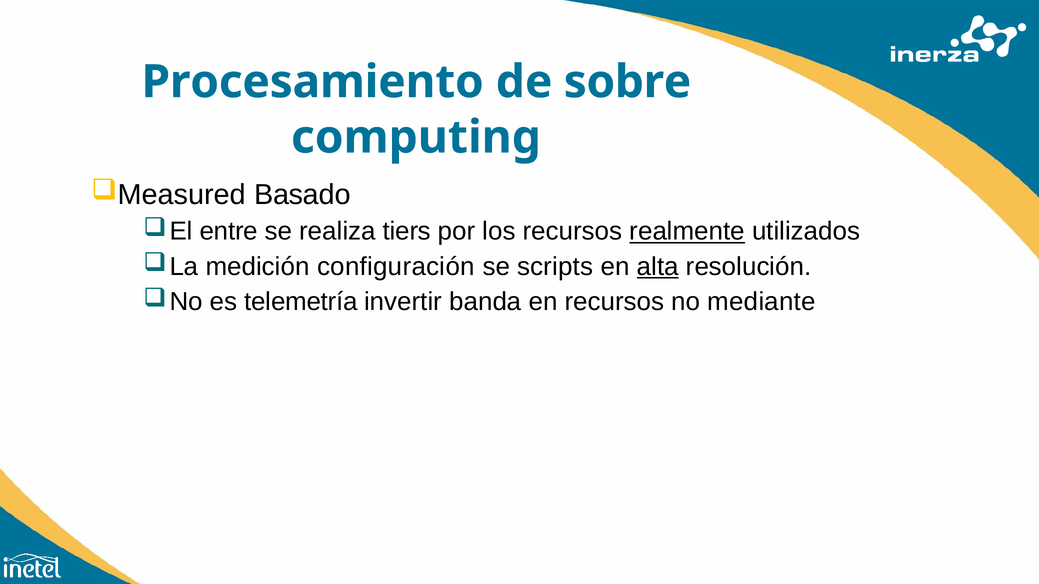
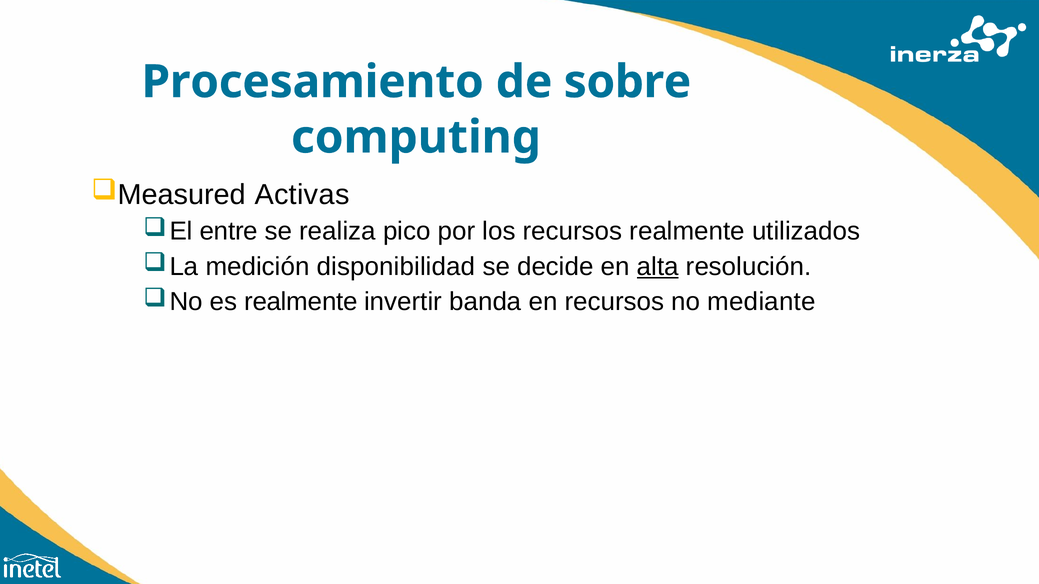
Basado: Basado -> Activas
tiers: tiers -> pico
realmente at (687, 232) underline: present -> none
configuración: configuración -> disponibilidad
scripts: scripts -> decide
es telemetría: telemetría -> realmente
